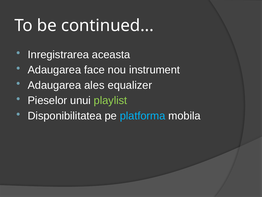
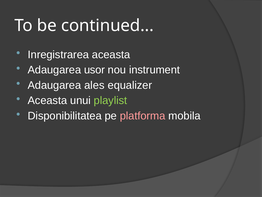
face: face -> usor
Pieselor at (47, 100): Pieselor -> Aceasta
platforma colour: light blue -> pink
